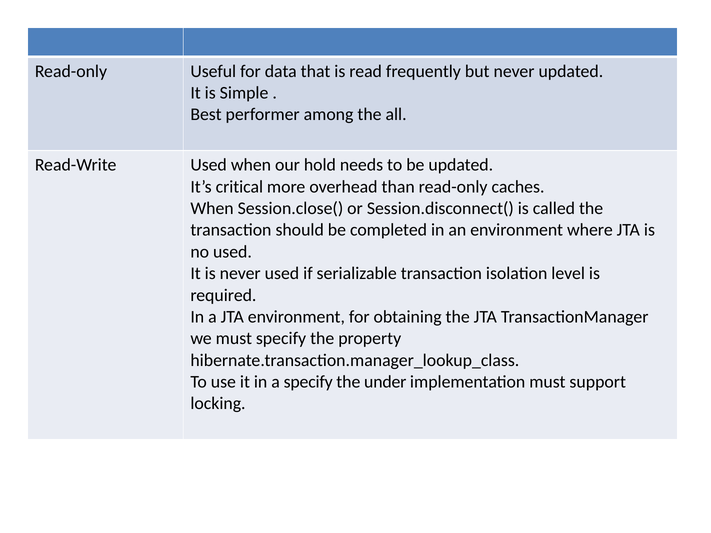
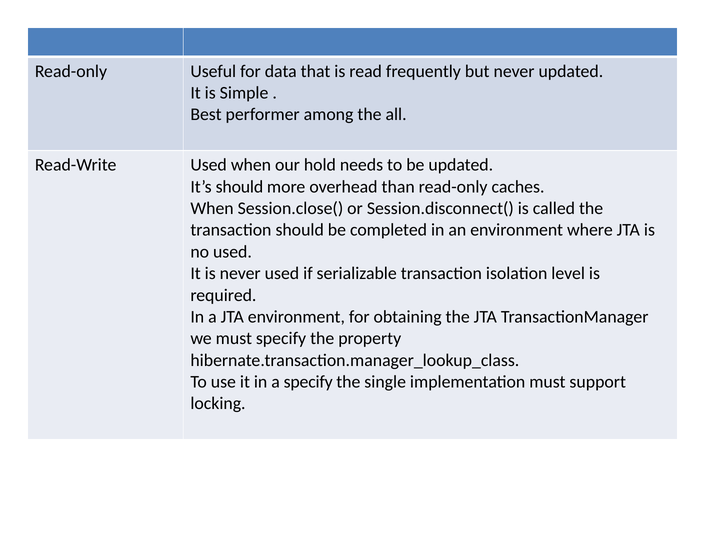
It’s critical: critical -> should
under: under -> single
